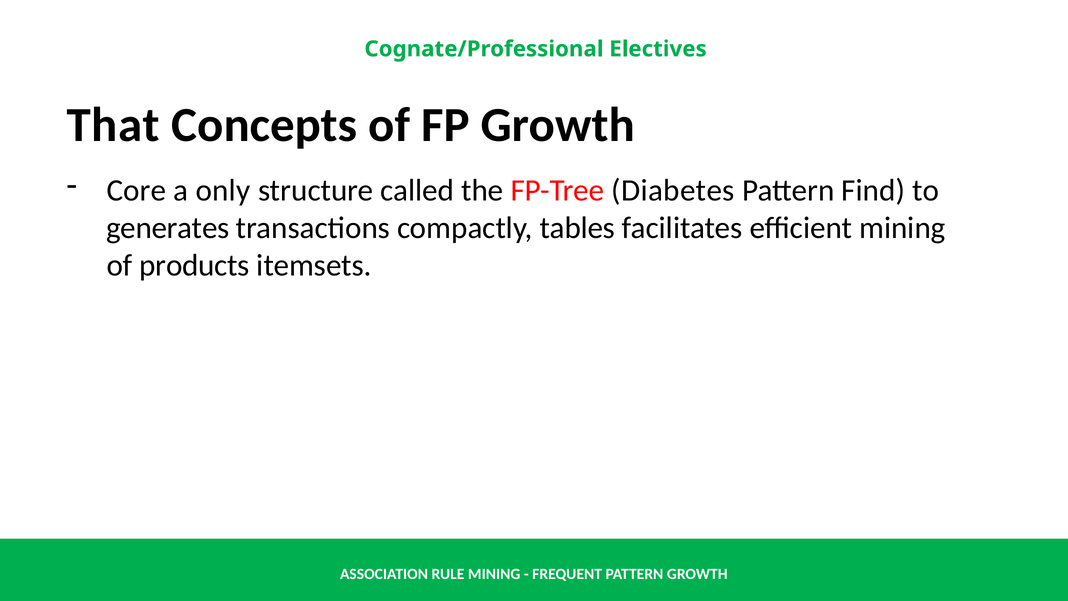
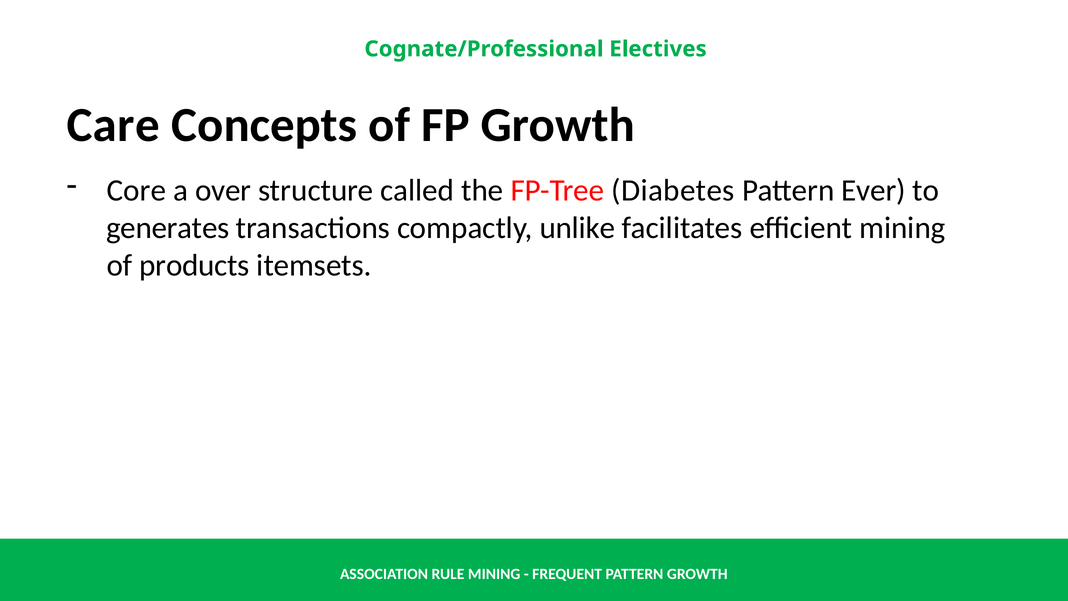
That: That -> Care
only: only -> over
Find: Find -> Ever
tables: tables -> unlike
